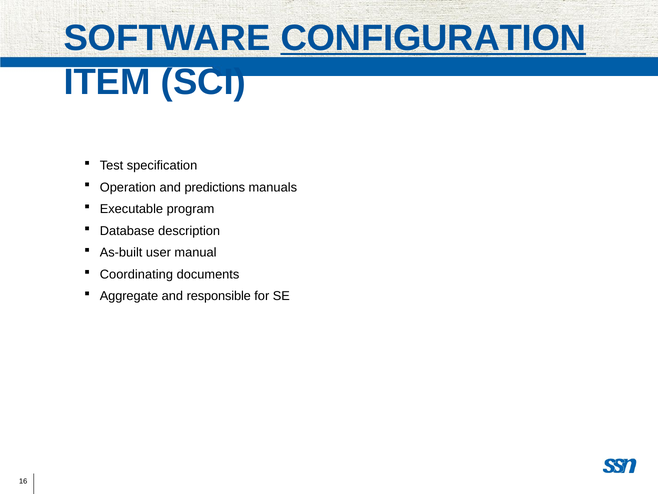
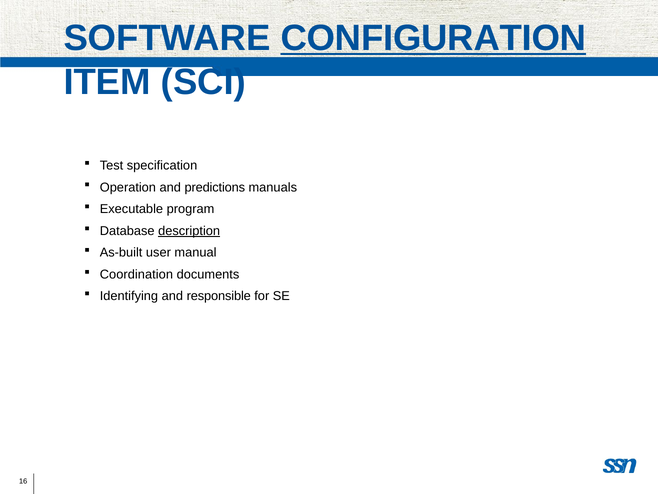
description underline: none -> present
Coordinating: Coordinating -> Coordination
Aggregate: Aggregate -> Identifying
